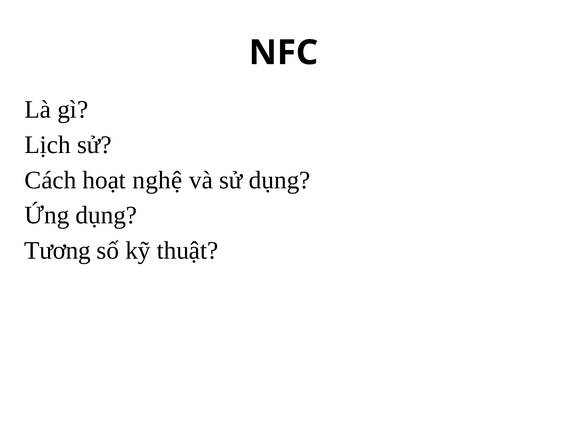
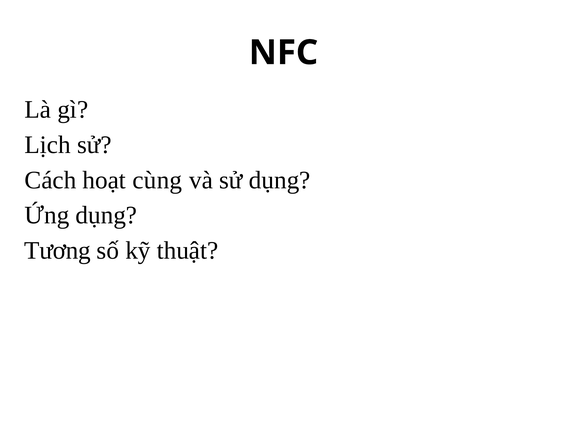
nghệ: nghệ -> cùng
